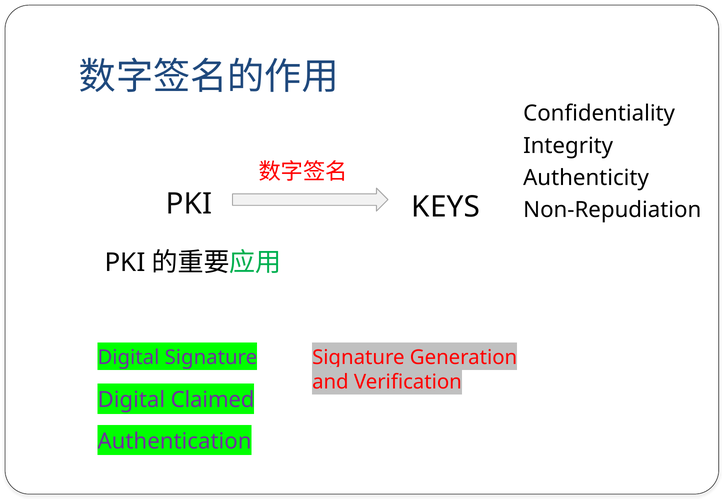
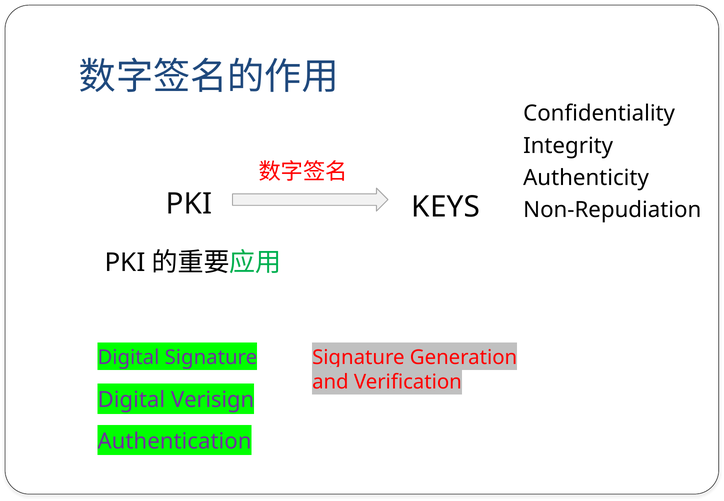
Claimed: Claimed -> Verisign
